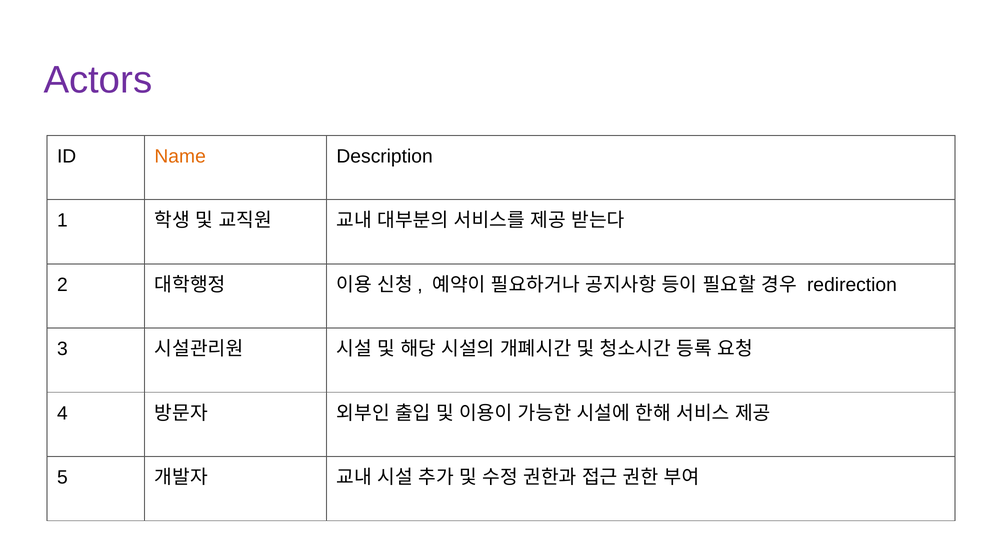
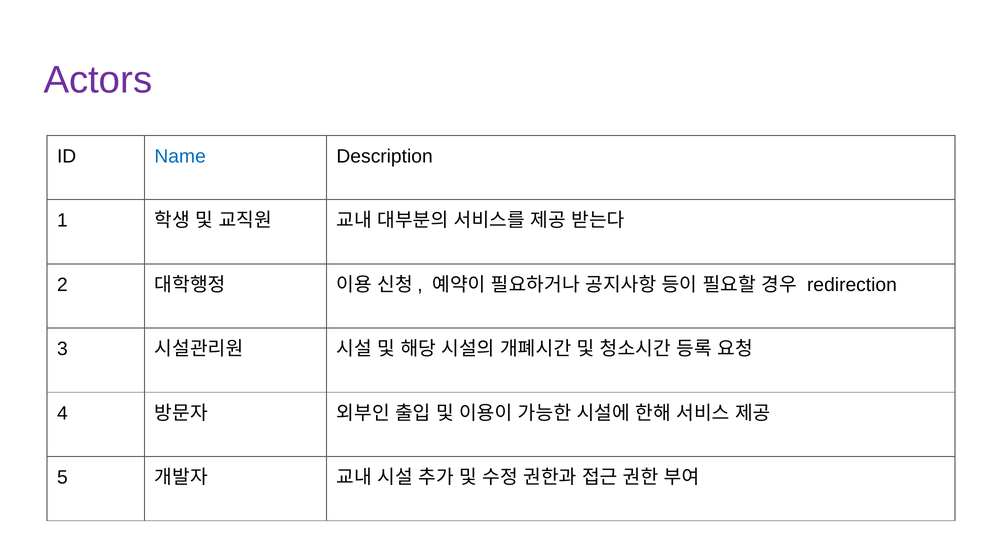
Name colour: orange -> blue
